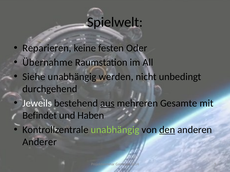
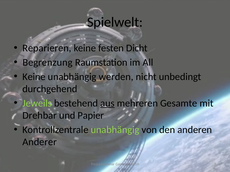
Oder: Oder -> Dicht
Übernahme: Übernahme -> Begrenzung
Siehe at (34, 77): Siehe -> Keine
Jeweils colour: white -> light green
Befindet: Befindet -> Drehbar
Haben: Haben -> Papier
den underline: present -> none
